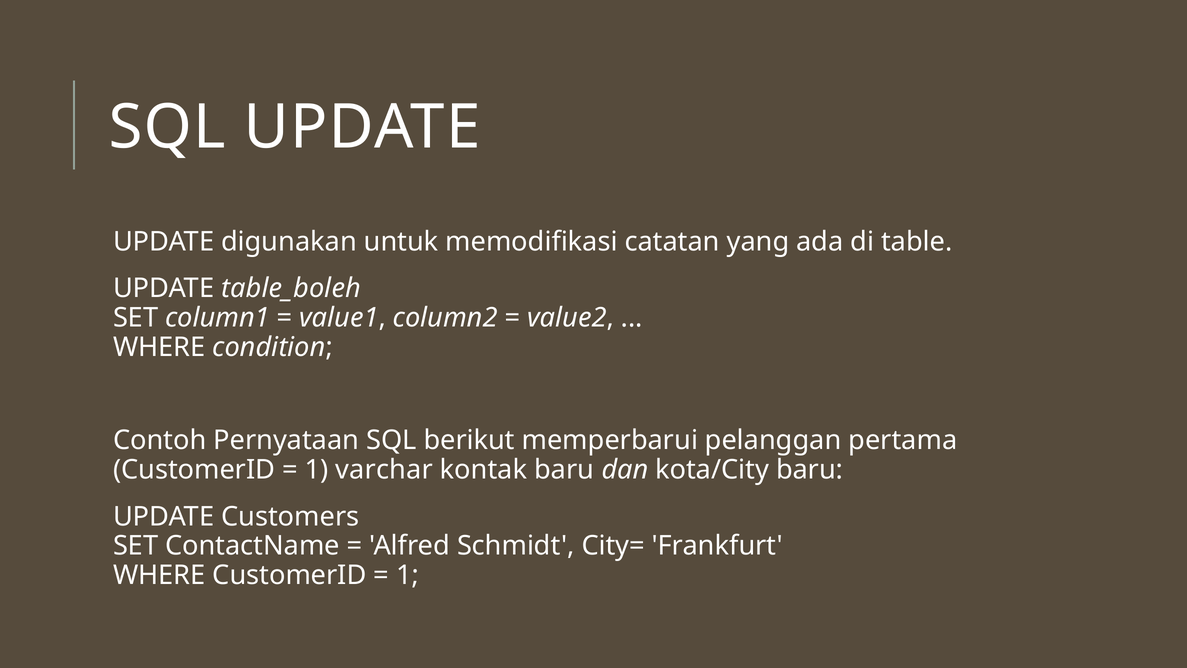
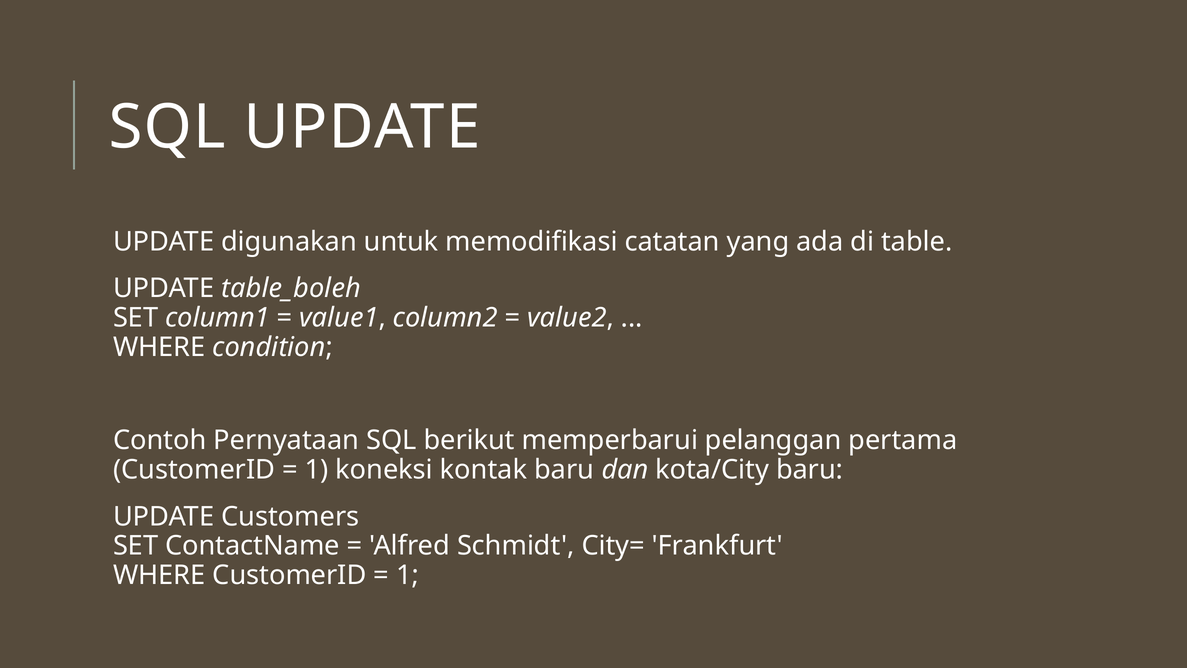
varchar: varchar -> koneksi
